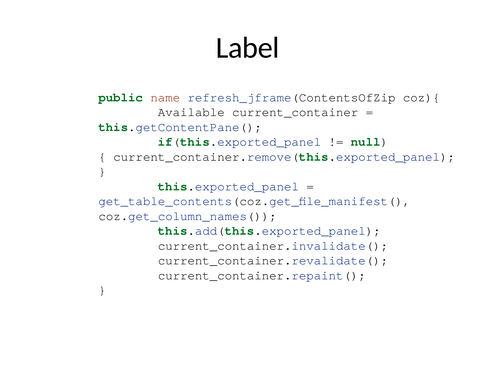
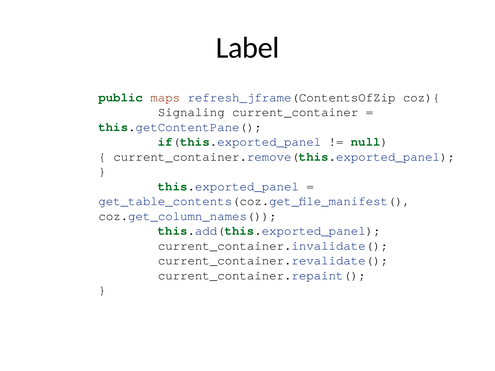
name: name -> maps
Available: Available -> Signaling
